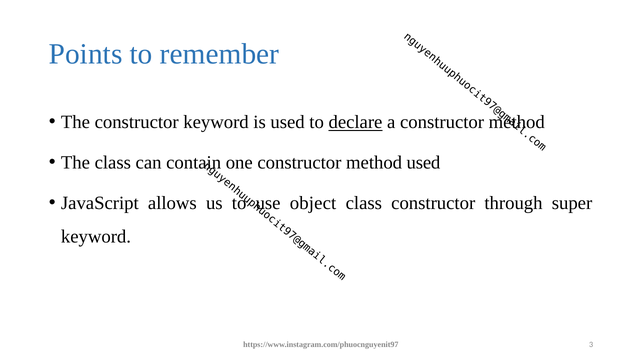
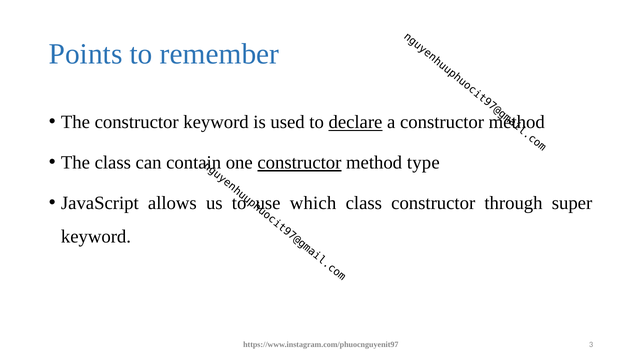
constructor at (299, 163) underline: none -> present
method used: used -> type
object: object -> which
